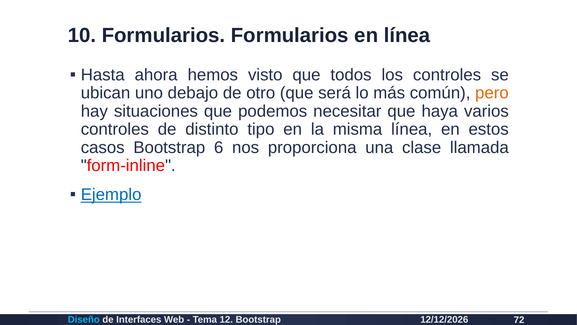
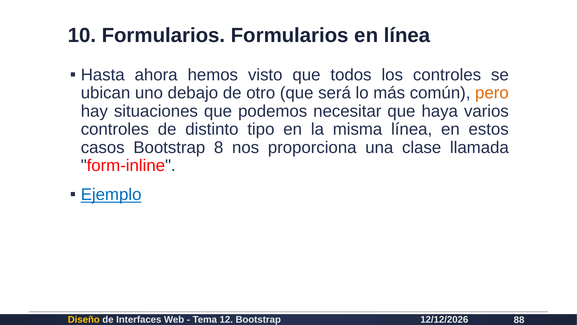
6: 6 -> 8
Diseño colour: light blue -> yellow
72: 72 -> 88
